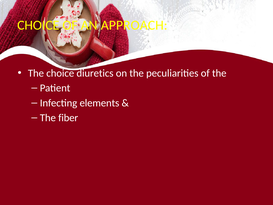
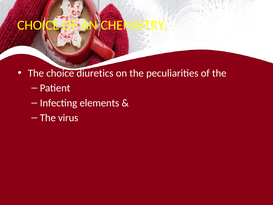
APPROACH: APPROACH -> CHEMISTRY
fiber: fiber -> virus
